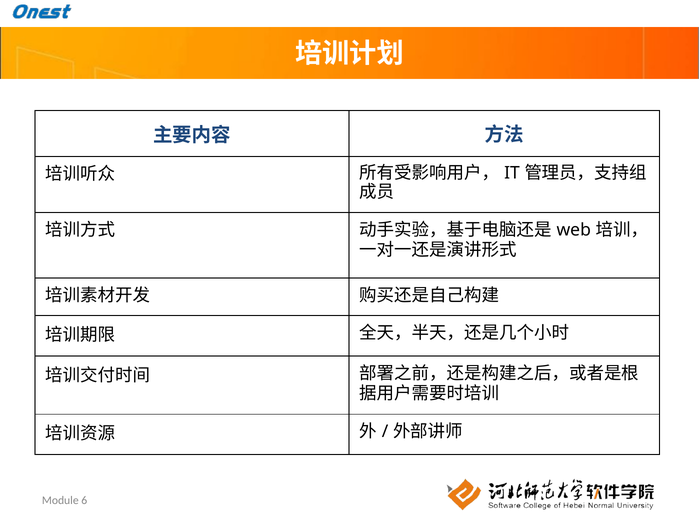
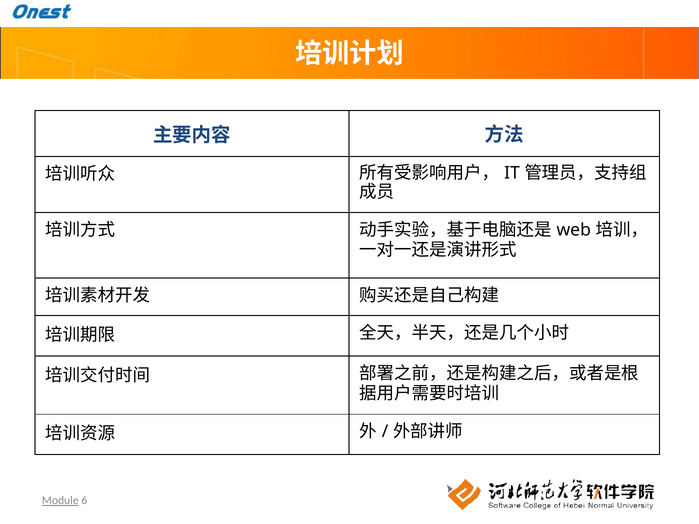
Module underline: none -> present
